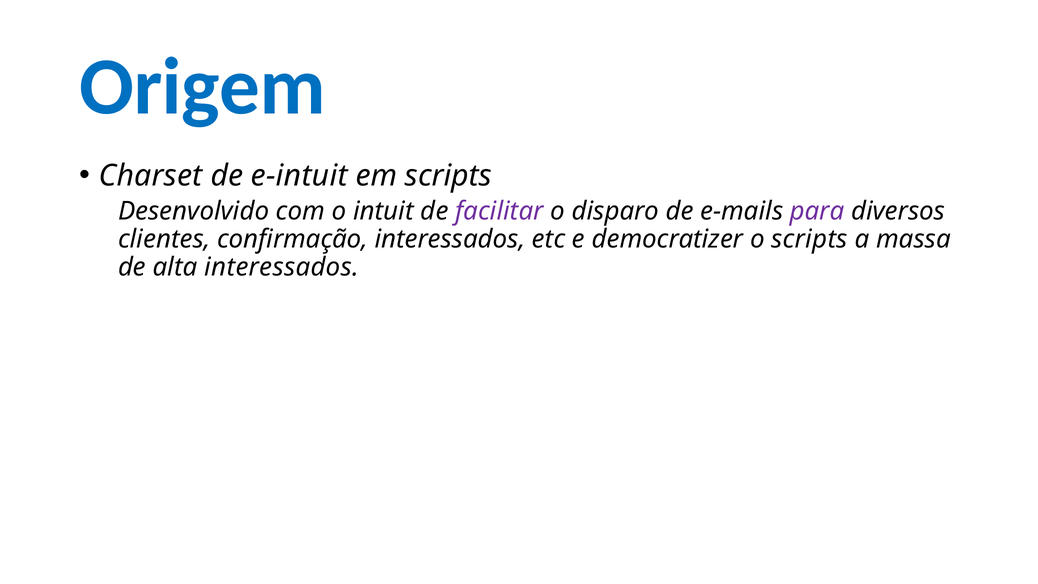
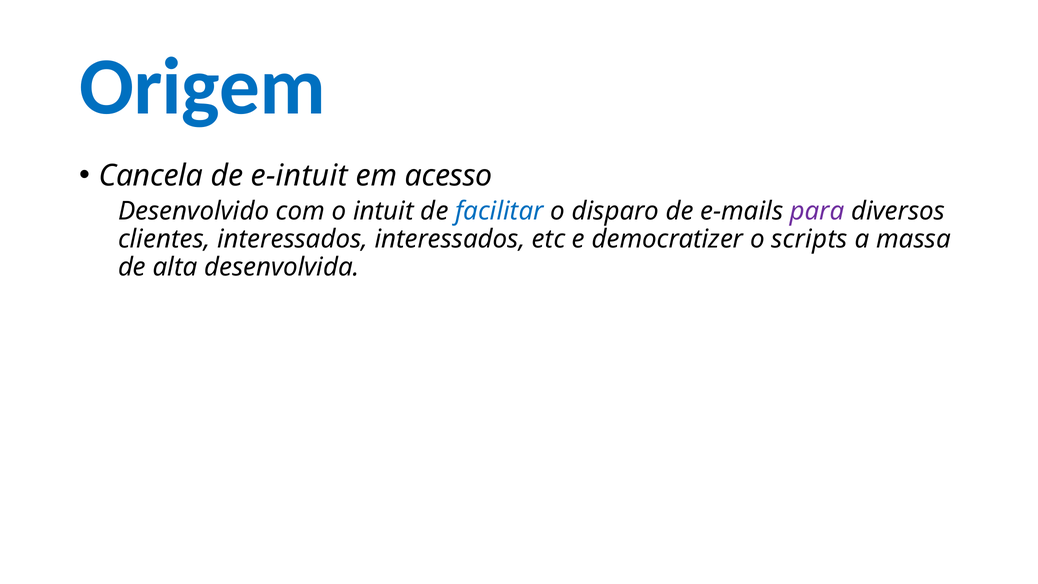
Charset: Charset -> Cancela
em scripts: scripts -> acesso
facilitar colour: purple -> blue
clientes confirmação: confirmação -> interessados
alta interessados: interessados -> desenvolvida
